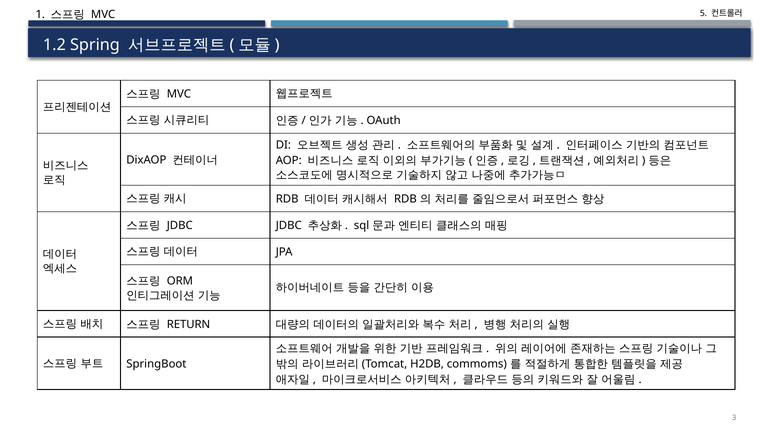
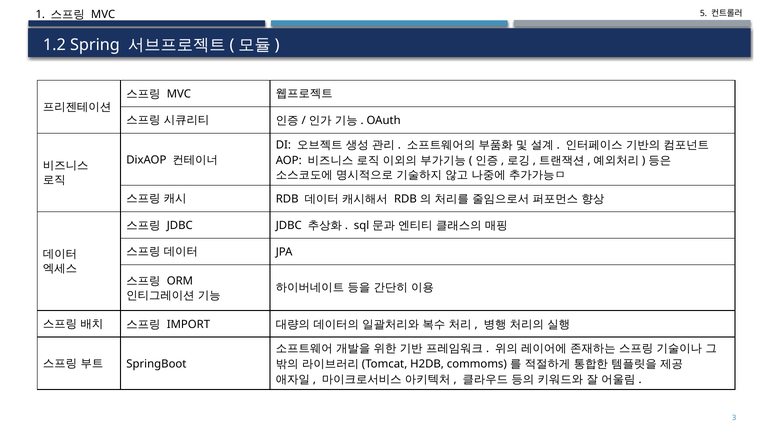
RETURN: RETURN -> IMPORT
